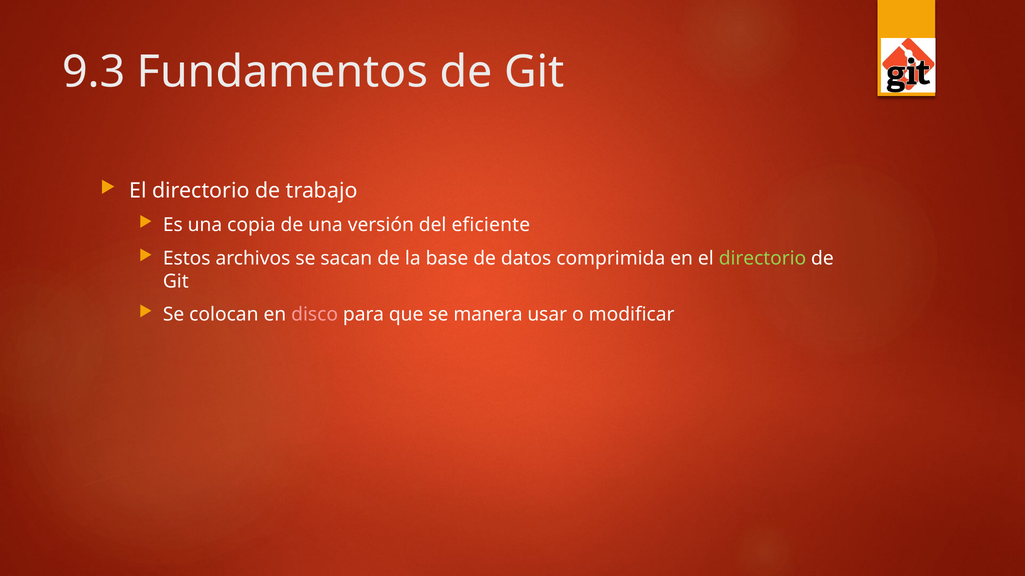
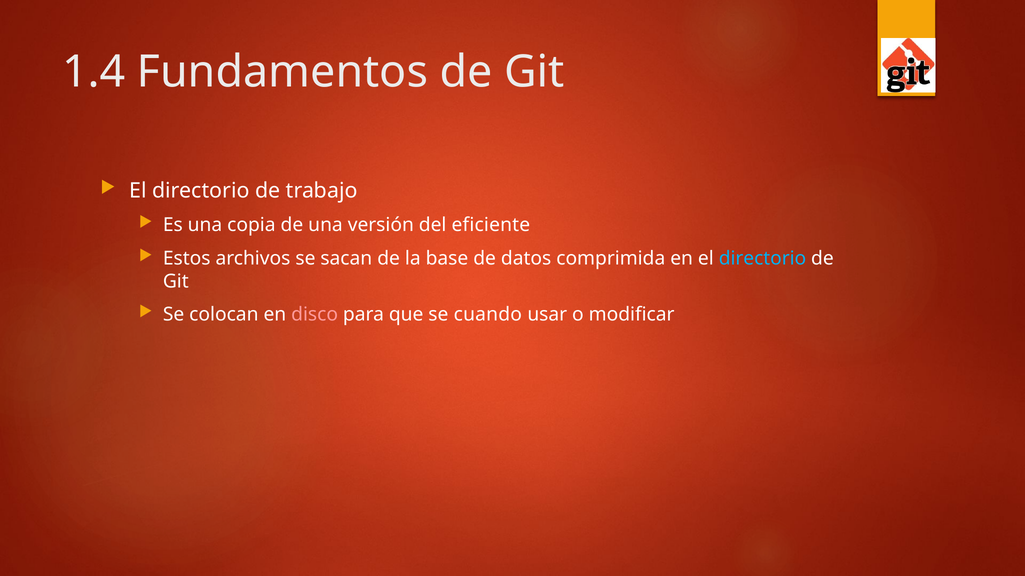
9.3: 9.3 -> 1.4
directorio at (763, 259) colour: light green -> light blue
manera: manera -> cuando
